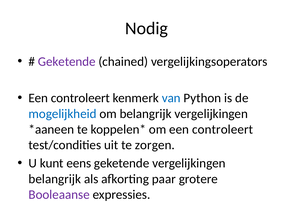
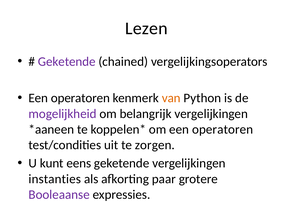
Nodig: Nodig -> Lezen
controleert at (80, 98): controleert -> operatoren
van at (171, 98) colour: blue -> orange
mogelijkheid colour: blue -> purple
om een controleert: controleert -> operatoren
belangrijk at (55, 179): belangrijk -> instanties
